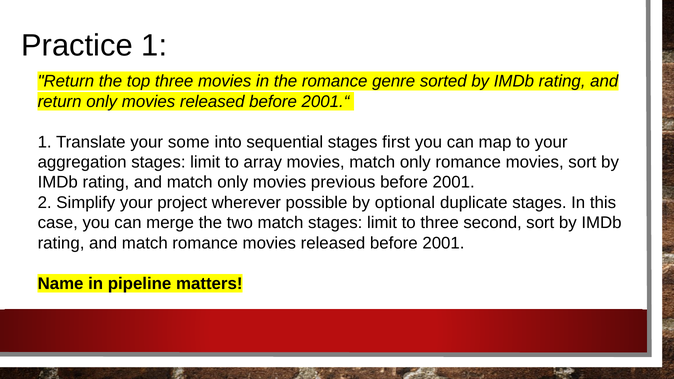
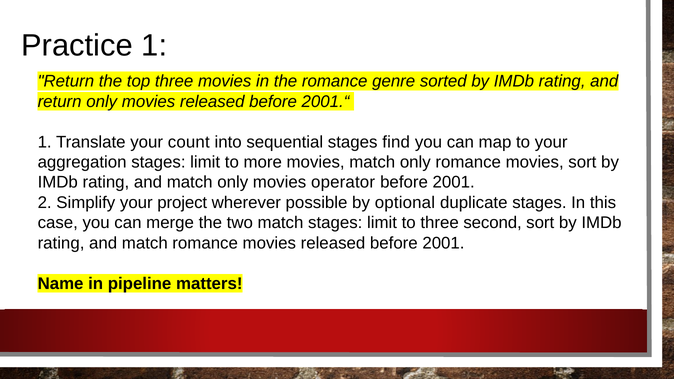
some: some -> count
first: first -> find
array: array -> more
previous: previous -> operator
